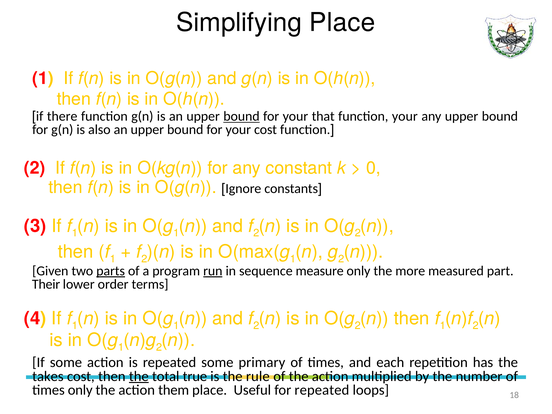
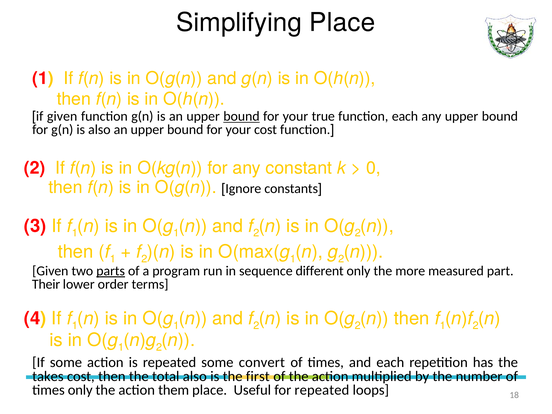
if there: there -> given
that: that -> true
function your: your -> each
run underline: present -> none
measure: measure -> different
primary: primary -> convert
the at (139, 376) underline: present -> none
total true: true -> also
rule: rule -> first
